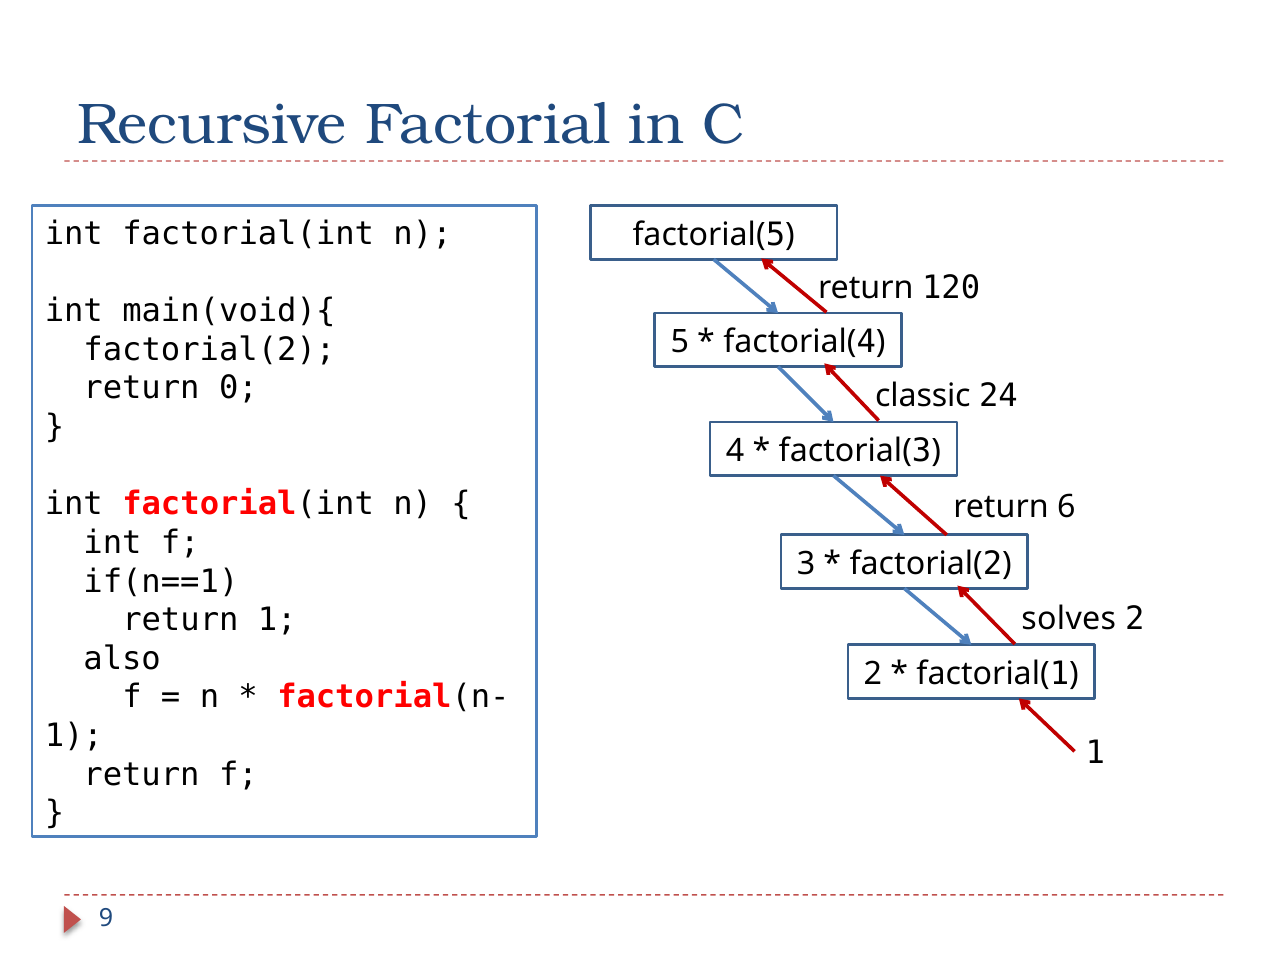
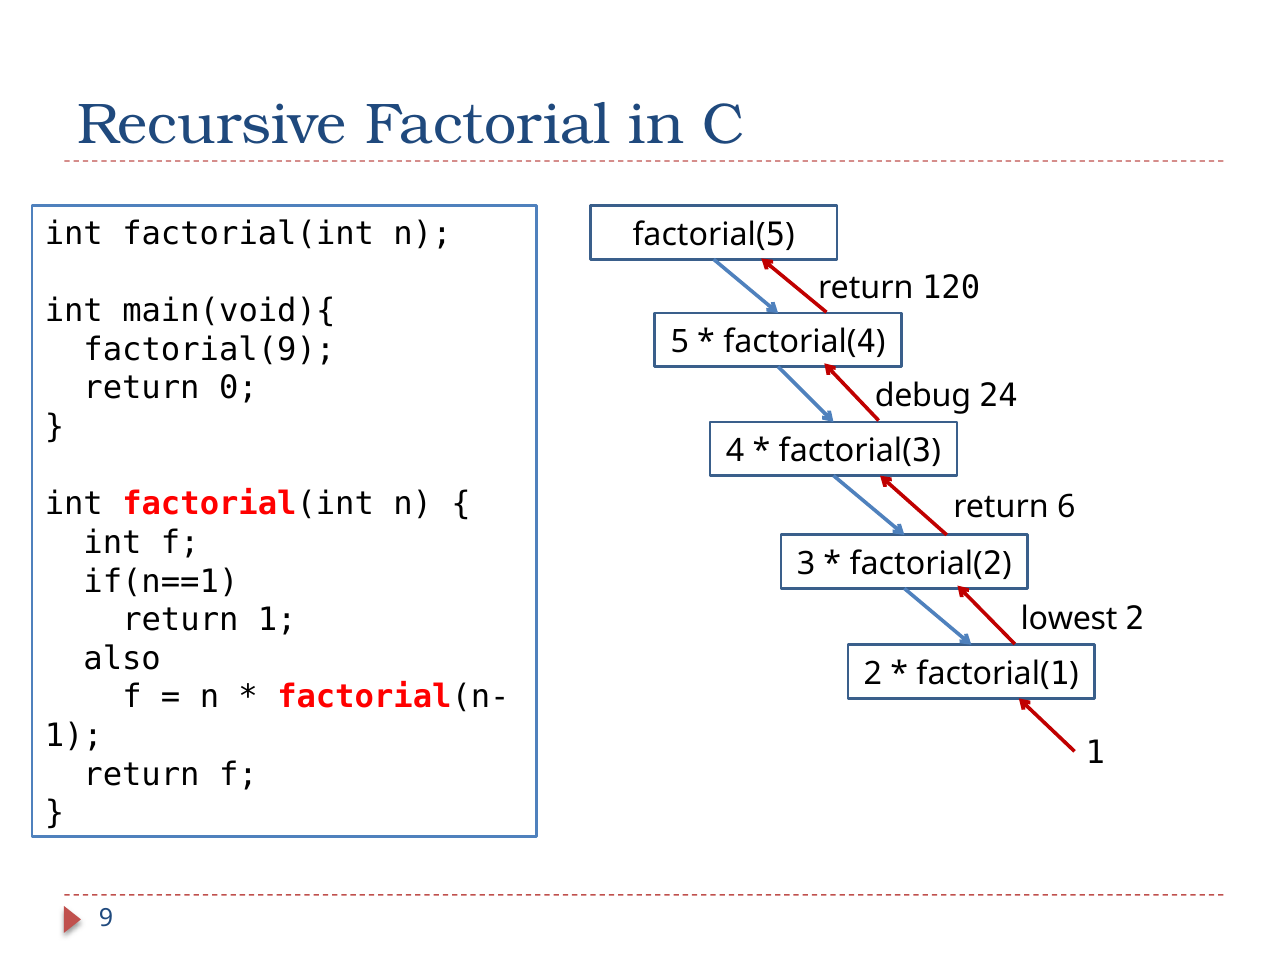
factorial(2: factorial(2 -> factorial(9
classic: classic -> debug
solves: solves -> lowest
